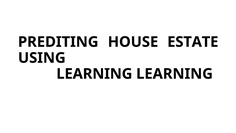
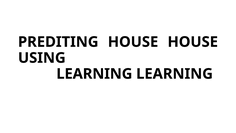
HOUSE ESTATE: ESTATE -> HOUSE
